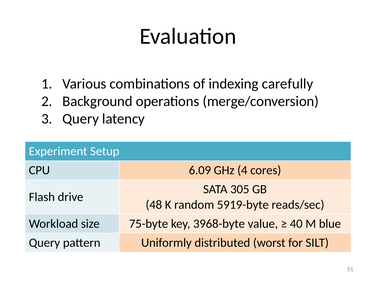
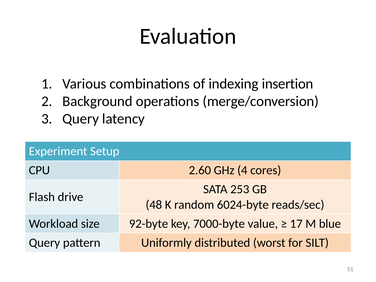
carefully: carefully -> insertion
6.09: 6.09 -> 2.60
305: 305 -> 253
5919-byte: 5919-byte -> 6024-byte
75-byte: 75-byte -> 92-byte
3968-byte: 3968-byte -> 7000-byte
40: 40 -> 17
